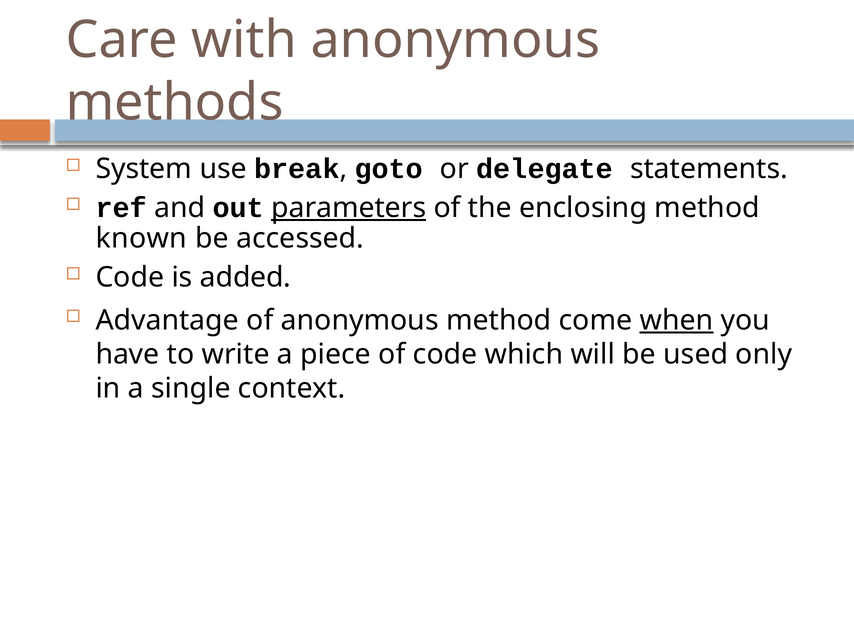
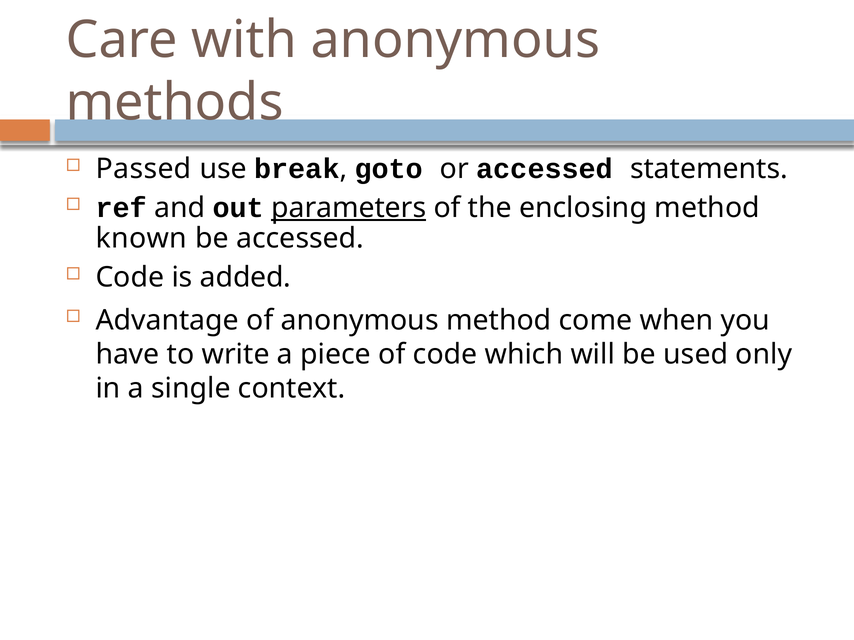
System: System -> Passed
or delegate: delegate -> accessed
when underline: present -> none
